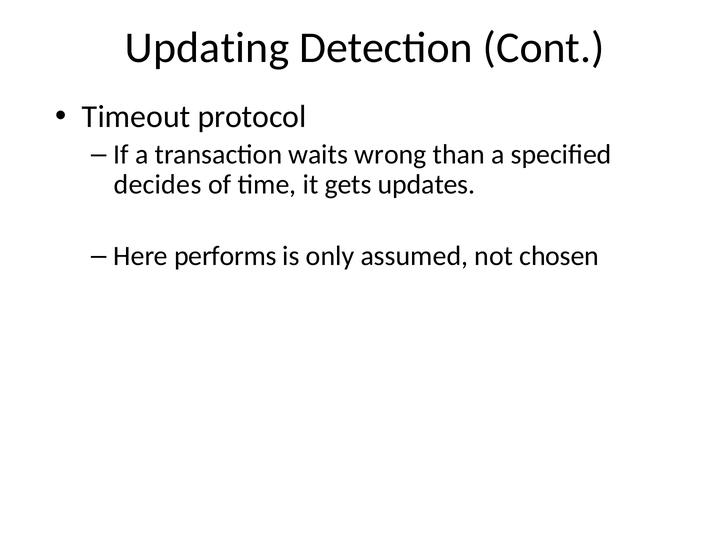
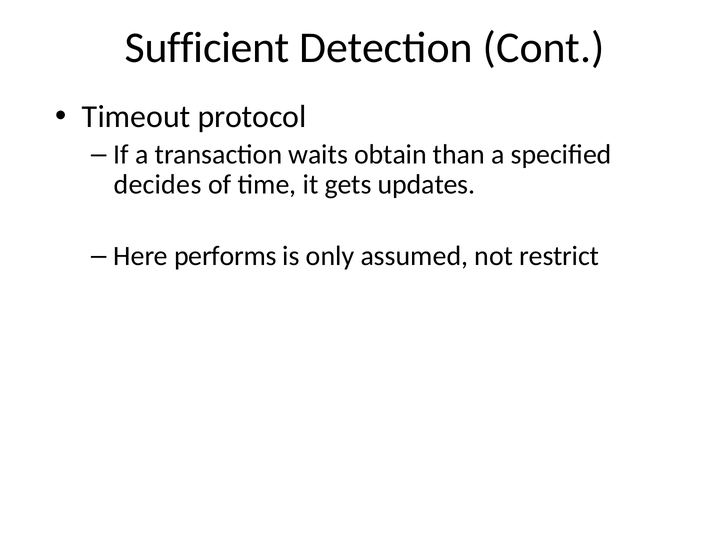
Updating: Updating -> Sufficient
wrong: wrong -> obtain
chosen: chosen -> restrict
